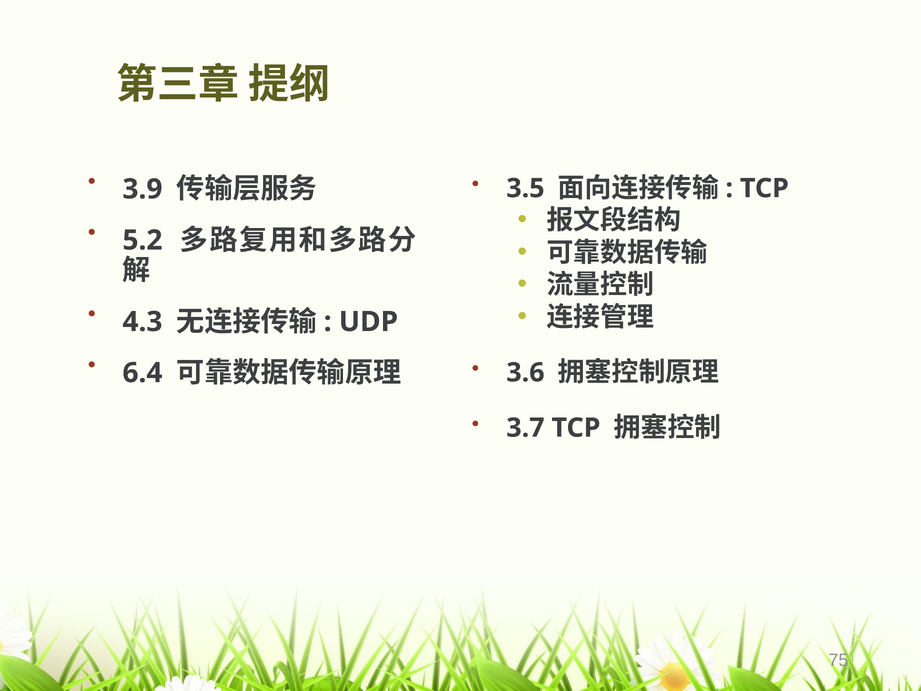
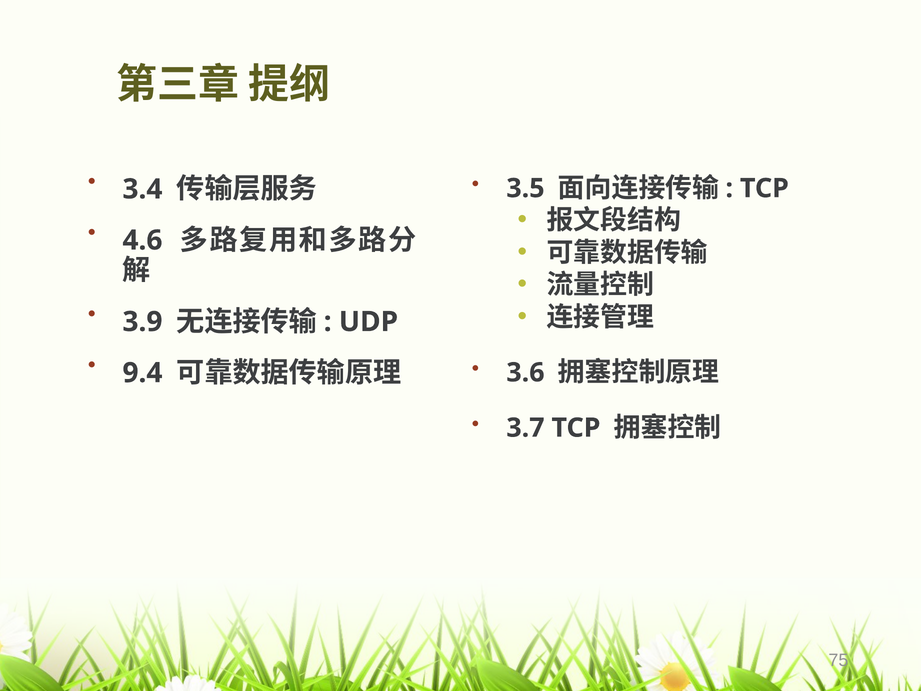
3.9: 3.9 -> 3.4
5.2: 5.2 -> 4.6
4.3: 4.3 -> 3.9
6.4: 6.4 -> 9.4
